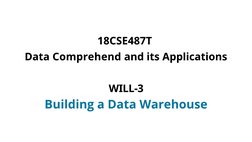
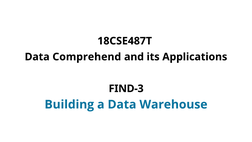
WILL-3: WILL-3 -> FIND-3
